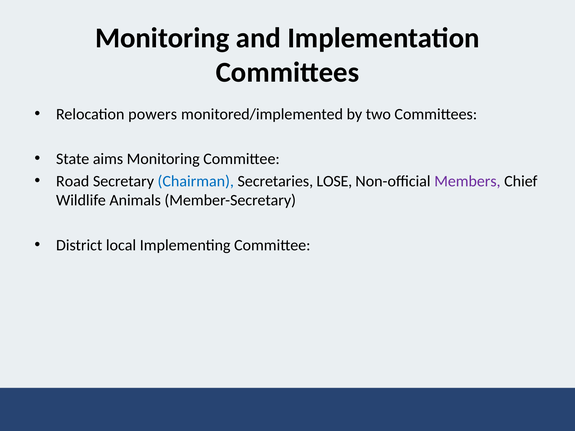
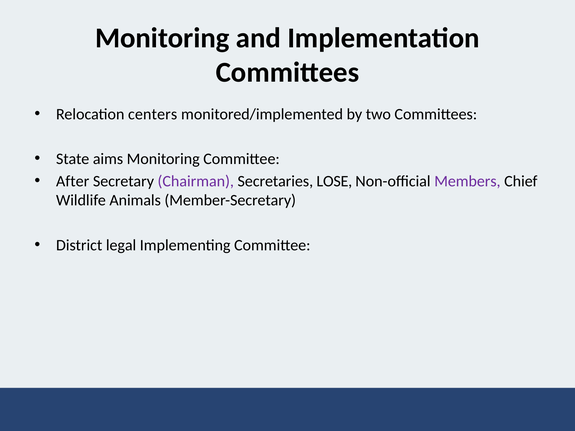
powers: powers -> centers
Road: Road -> After
Chairman colour: blue -> purple
local: local -> legal
